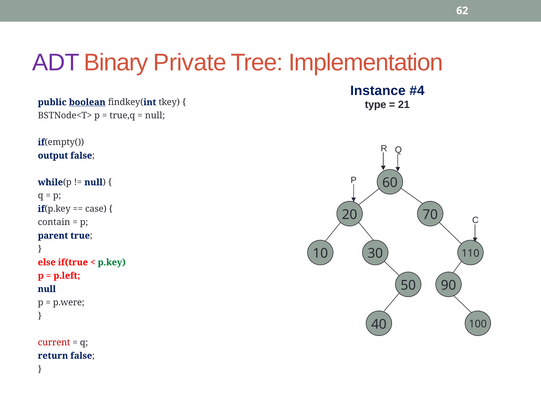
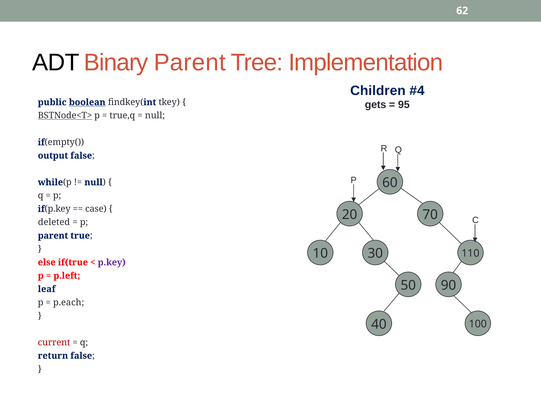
ADT colour: purple -> black
Binary Private: Private -> Parent
Instance: Instance -> Children
type: type -> gets
21: 21 -> 95
BSTNode<T> underline: none -> present
contain: contain -> deleted
p.key colour: green -> purple
null at (47, 289): null -> leaf
p.were: p.were -> p.each
